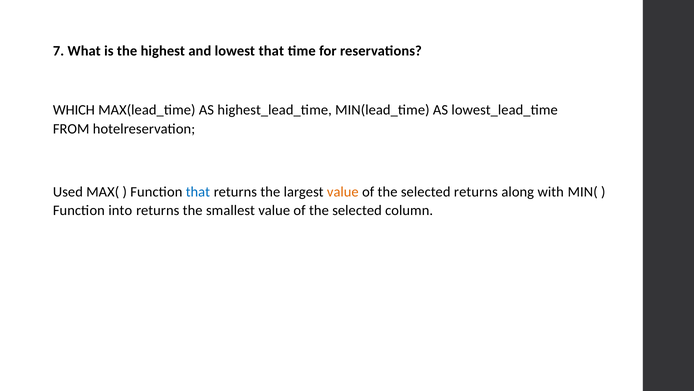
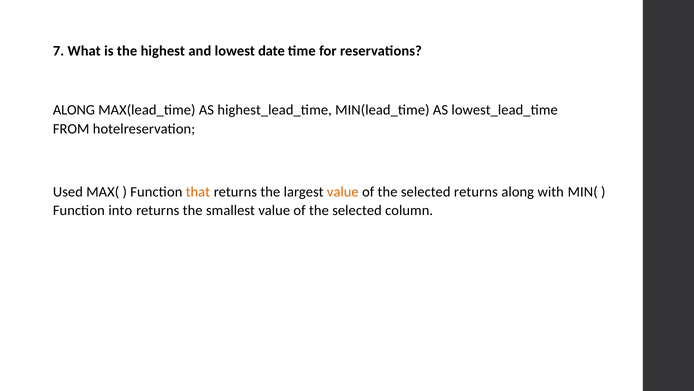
lowest that: that -> date
WHICH at (74, 110): WHICH -> ALONG
that at (198, 192) colour: blue -> orange
